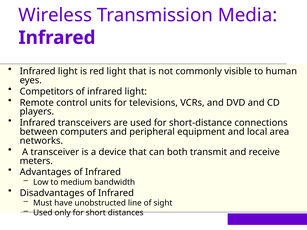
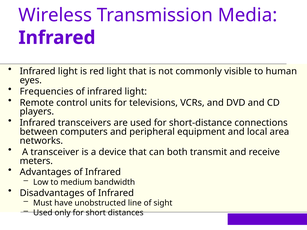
Competitors: Competitors -> Frequencies
